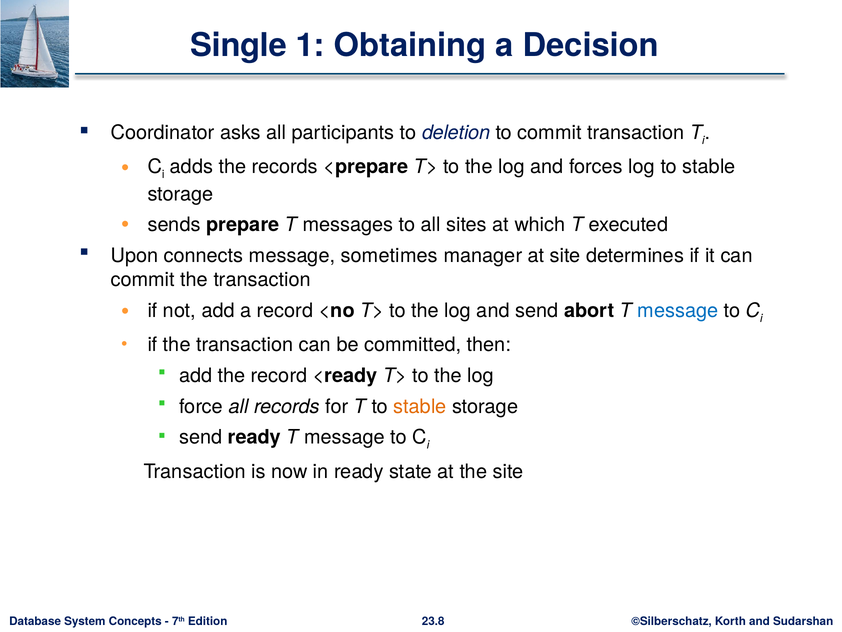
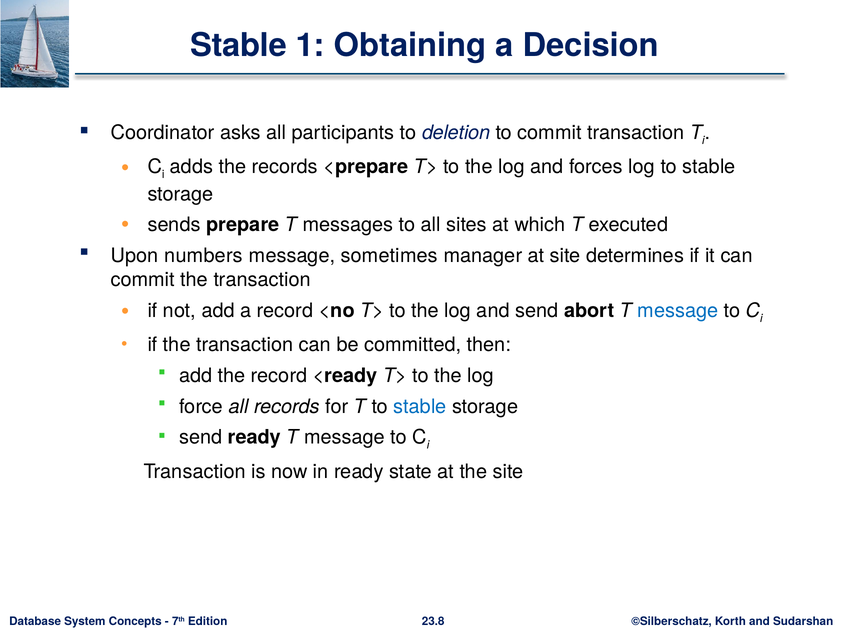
Single at (239, 45): Single -> Stable
connects: connects -> numbers
stable at (420, 406) colour: orange -> blue
